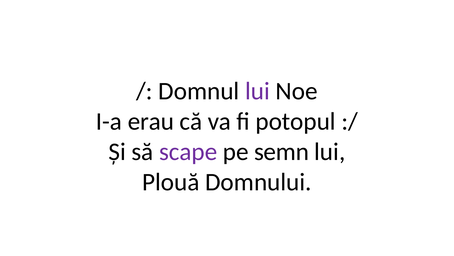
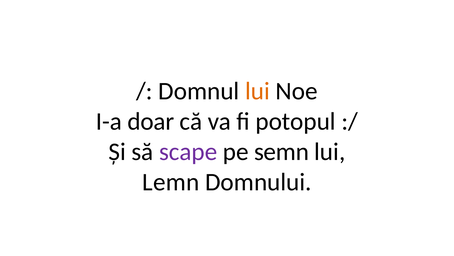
lui at (257, 91) colour: purple -> orange
erau: erau -> doar
Plouă: Plouă -> Lemn
